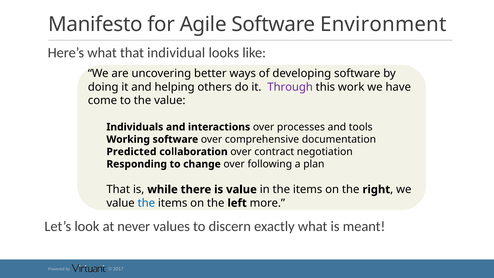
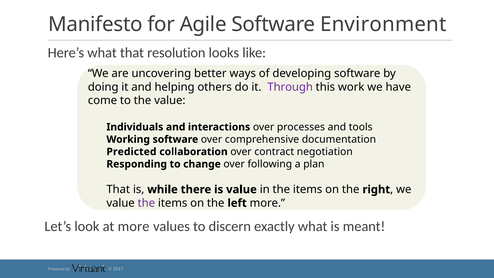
individual: individual -> resolution
the at (146, 203) colour: blue -> purple
at never: never -> more
